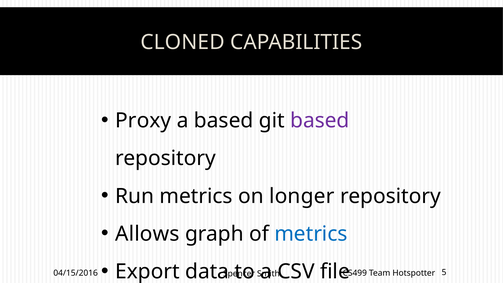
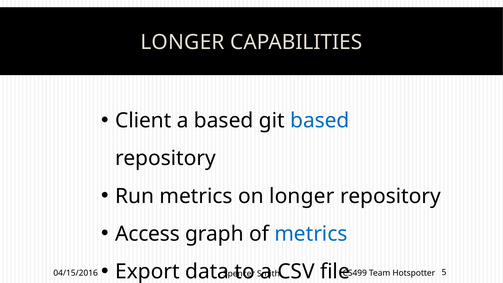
CLONED at (183, 42): CLONED -> LONGER
Proxy: Proxy -> Client
based at (320, 121) colour: purple -> blue
Allows: Allows -> Access
